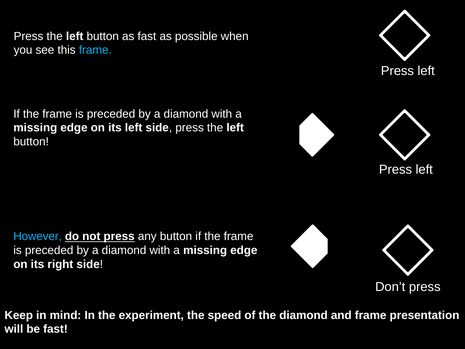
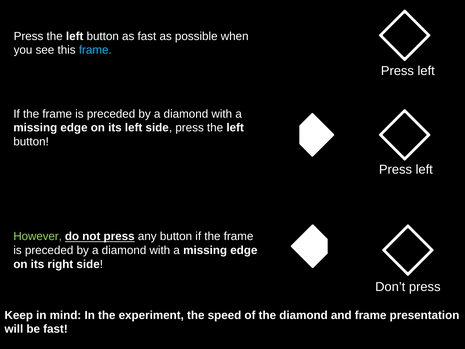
However colour: light blue -> light green
